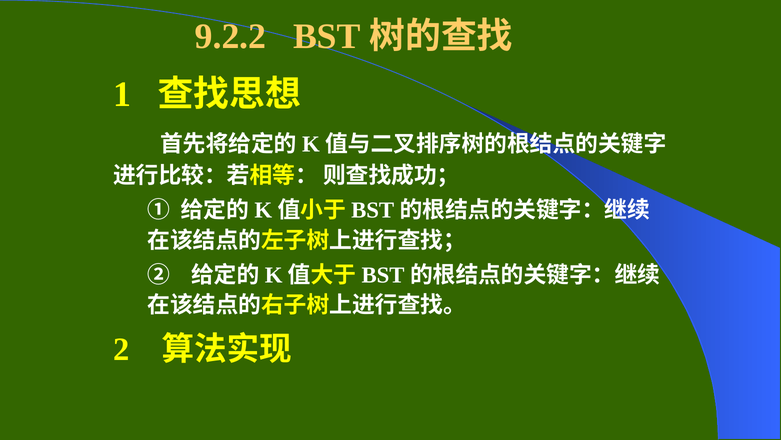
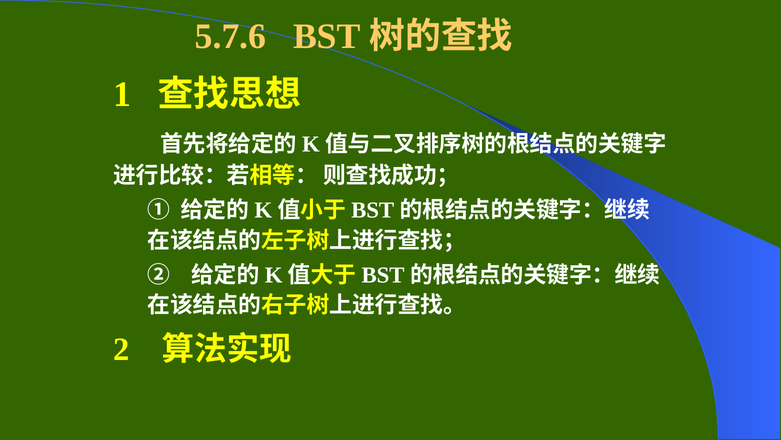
9.2.2: 9.2.2 -> 5.7.6
